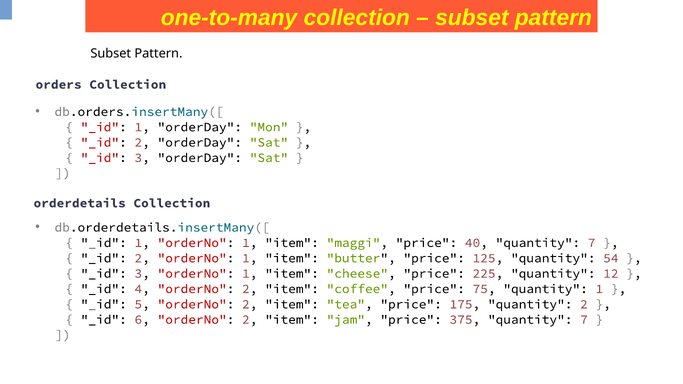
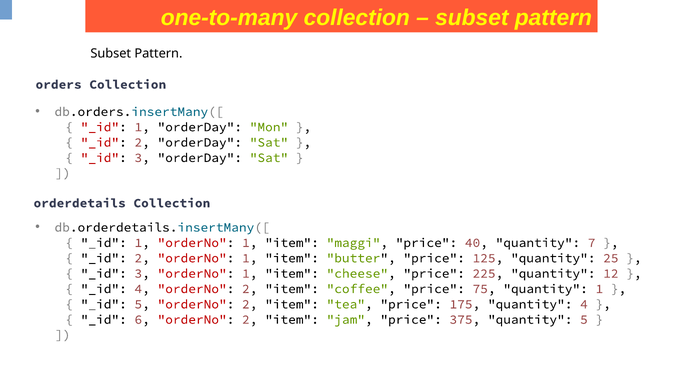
54: 54 -> 25
quantity 2: 2 -> 4
375 quantity 7: 7 -> 5
